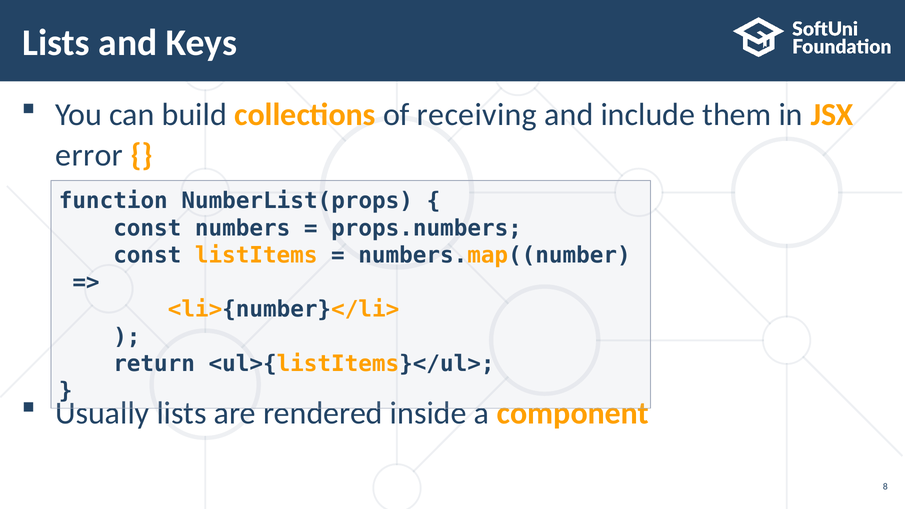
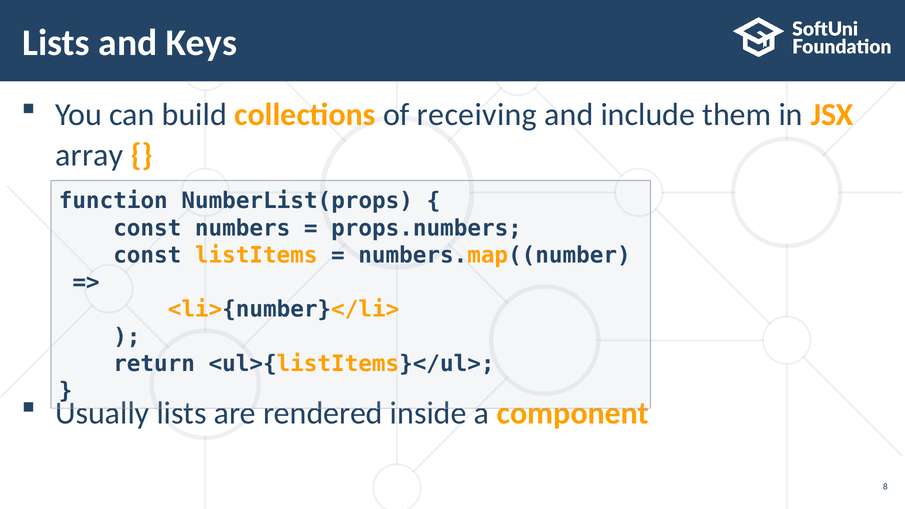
error: error -> array
